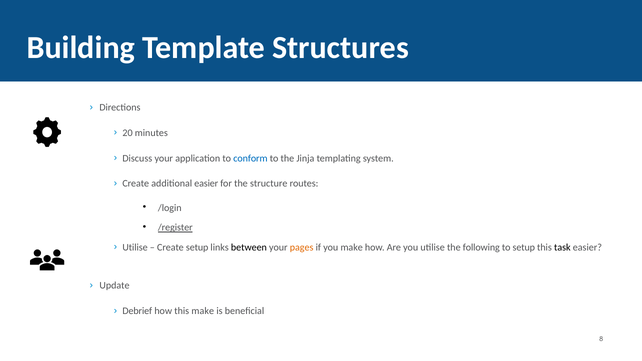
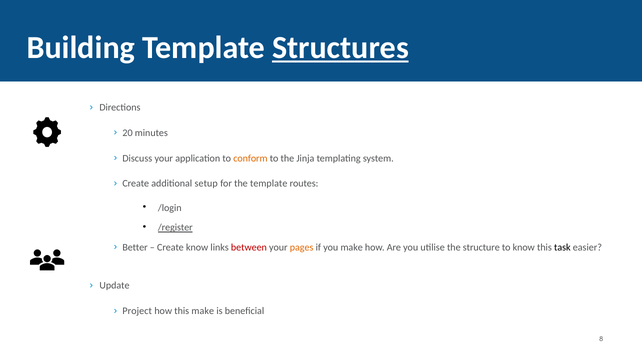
Structures underline: none -> present
conform colour: blue -> orange
additional easier: easier -> setup
the structure: structure -> template
Utilise at (135, 247): Utilise -> Better
Create setup: setup -> know
between colour: black -> red
following: following -> structure
to setup: setup -> know
Debrief: Debrief -> Project
